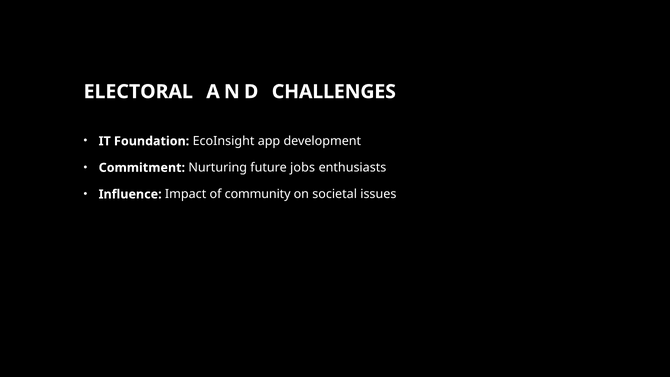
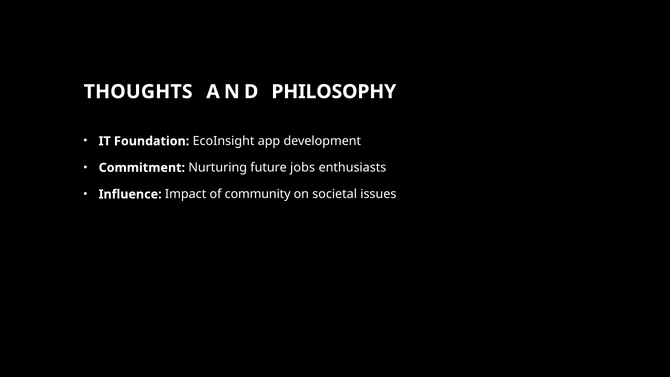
ELECTORAL: ELECTORAL -> THOUGHTS
CHALLENGES: CHALLENGES -> PHILOSOPHY
